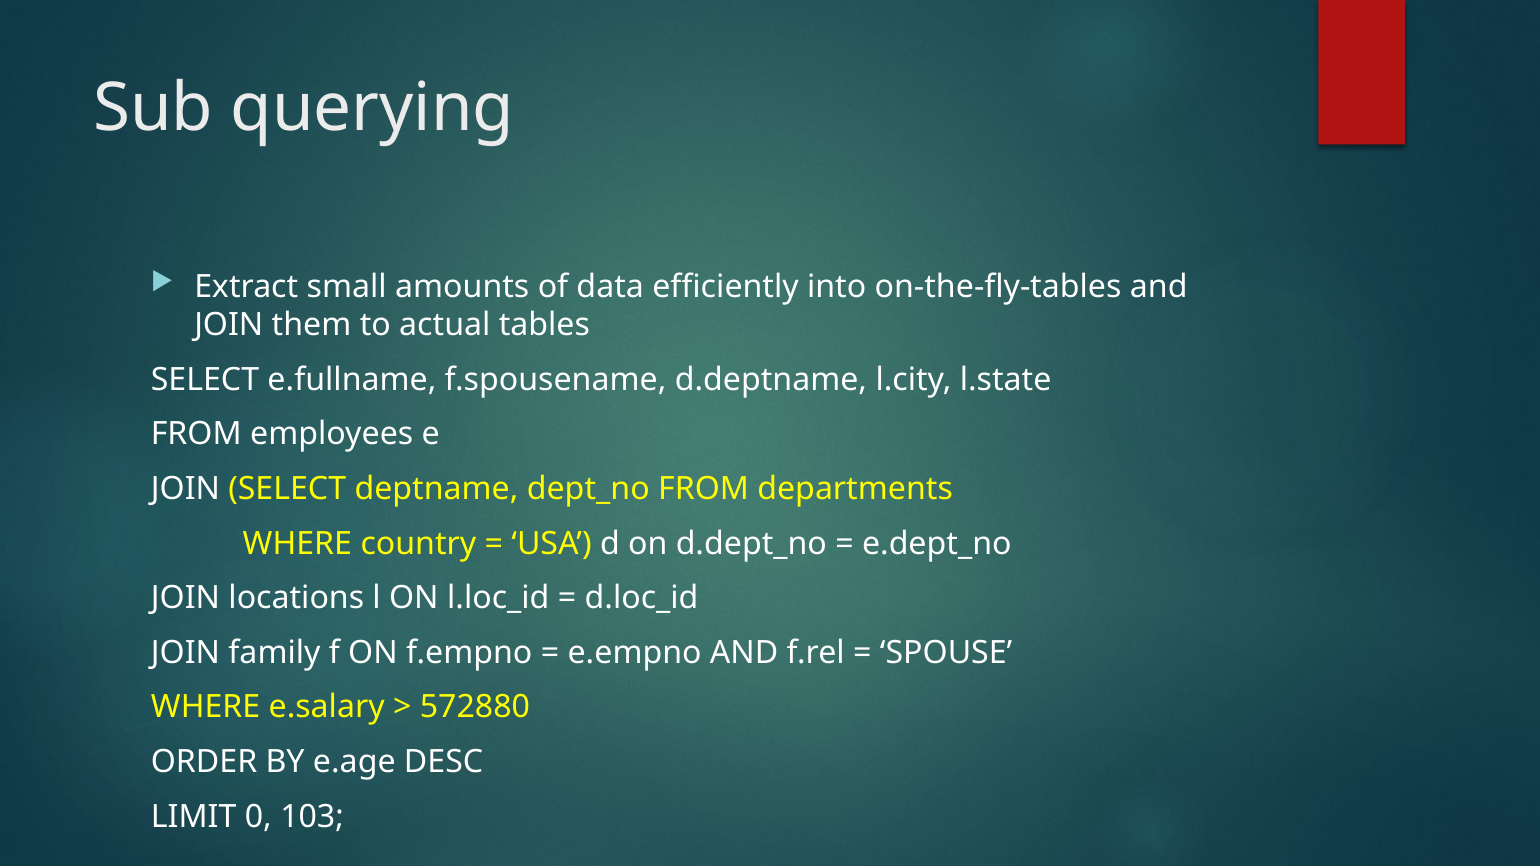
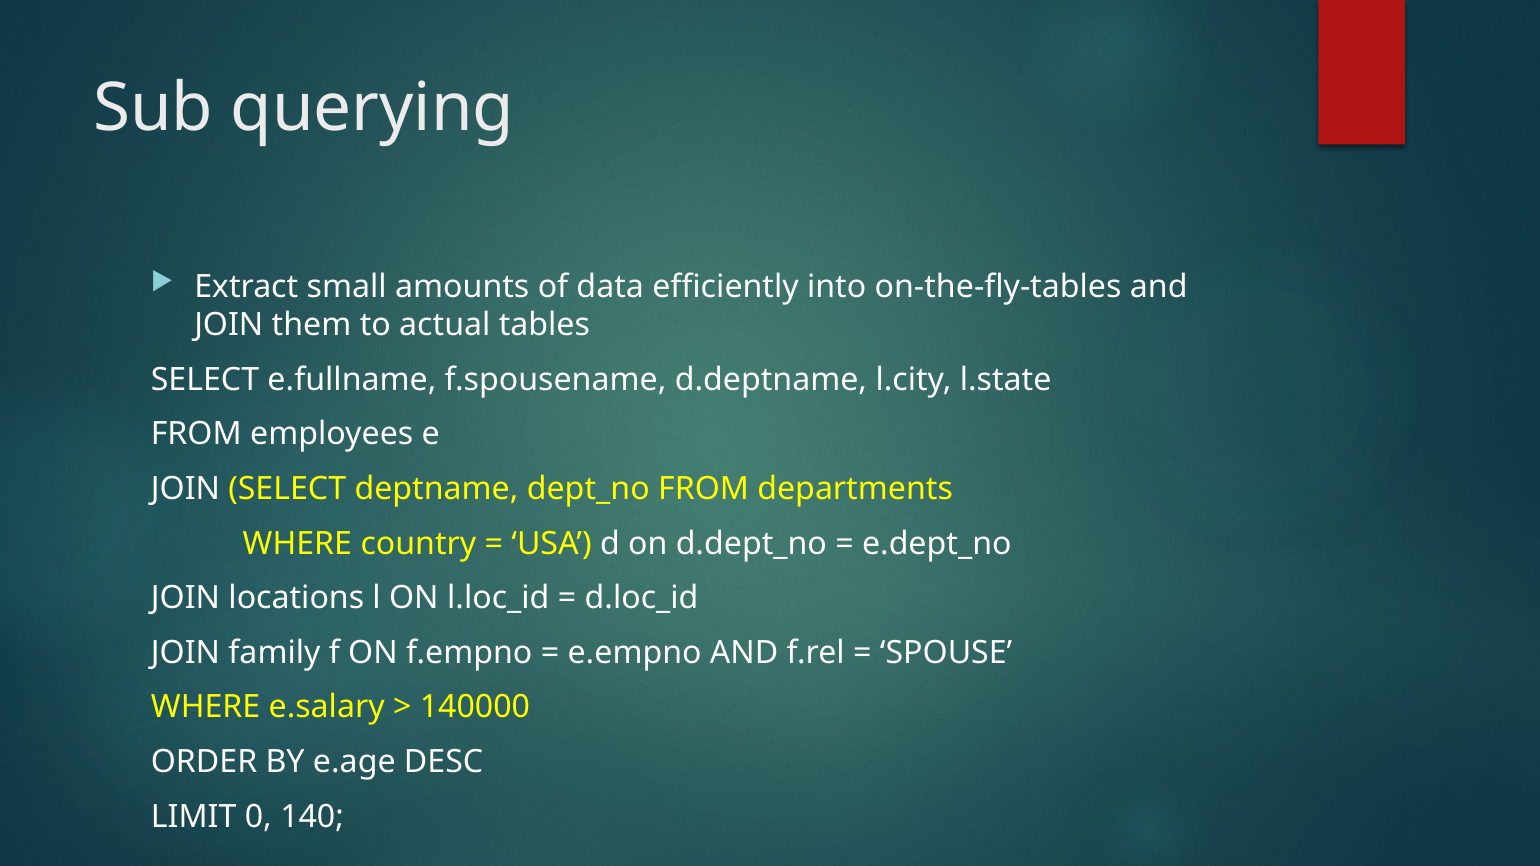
572880: 572880 -> 140000
103: 103 -> 140
